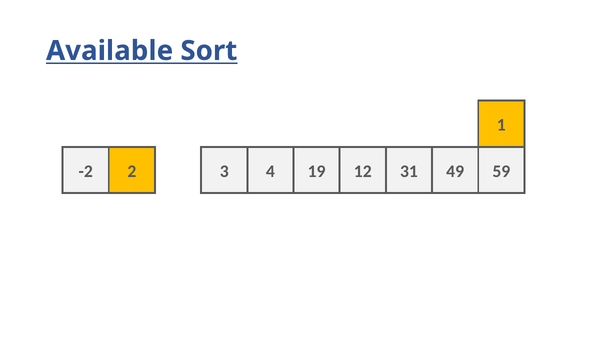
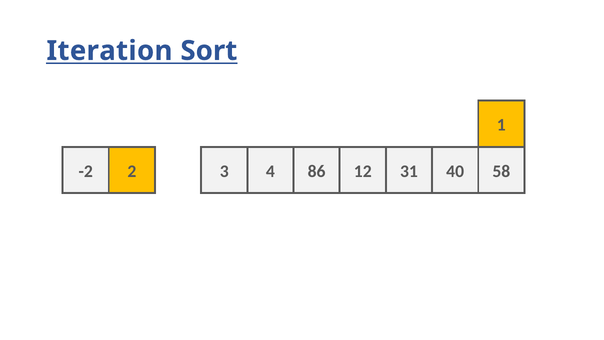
Available: Available -> Iteration
19: 19 -> 86
49: 49 -> 40
59: 59 -> 58
